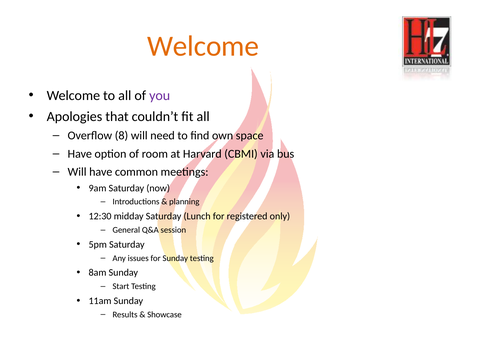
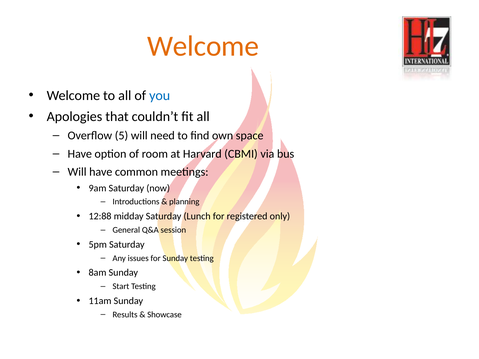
you colour: purple -> blue
8: 8 -> 5
12:30: 12:30 -> 12:88
